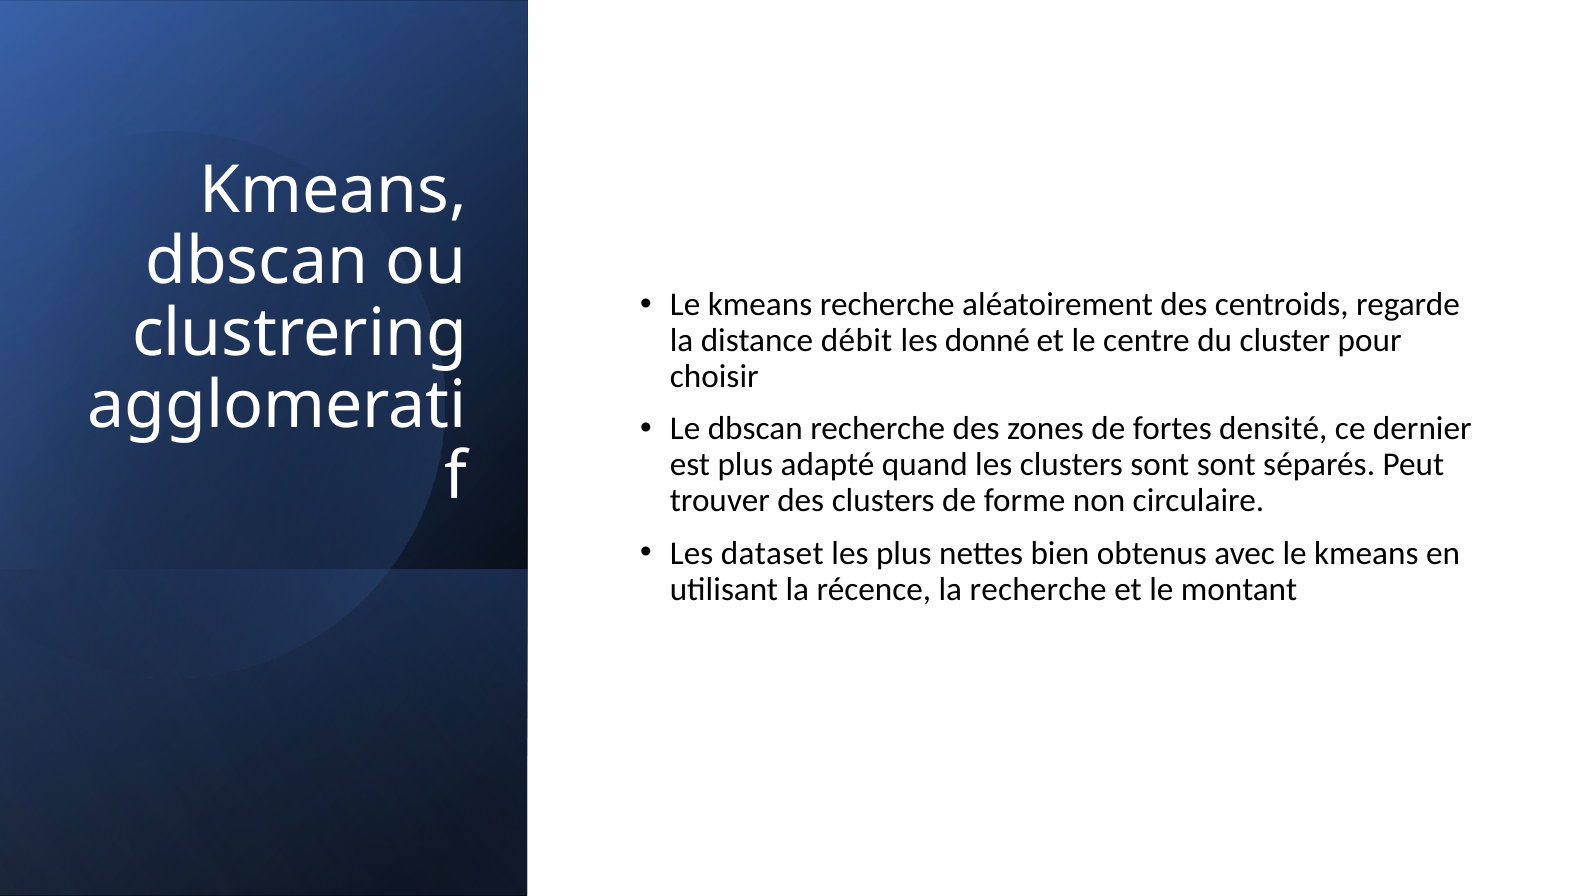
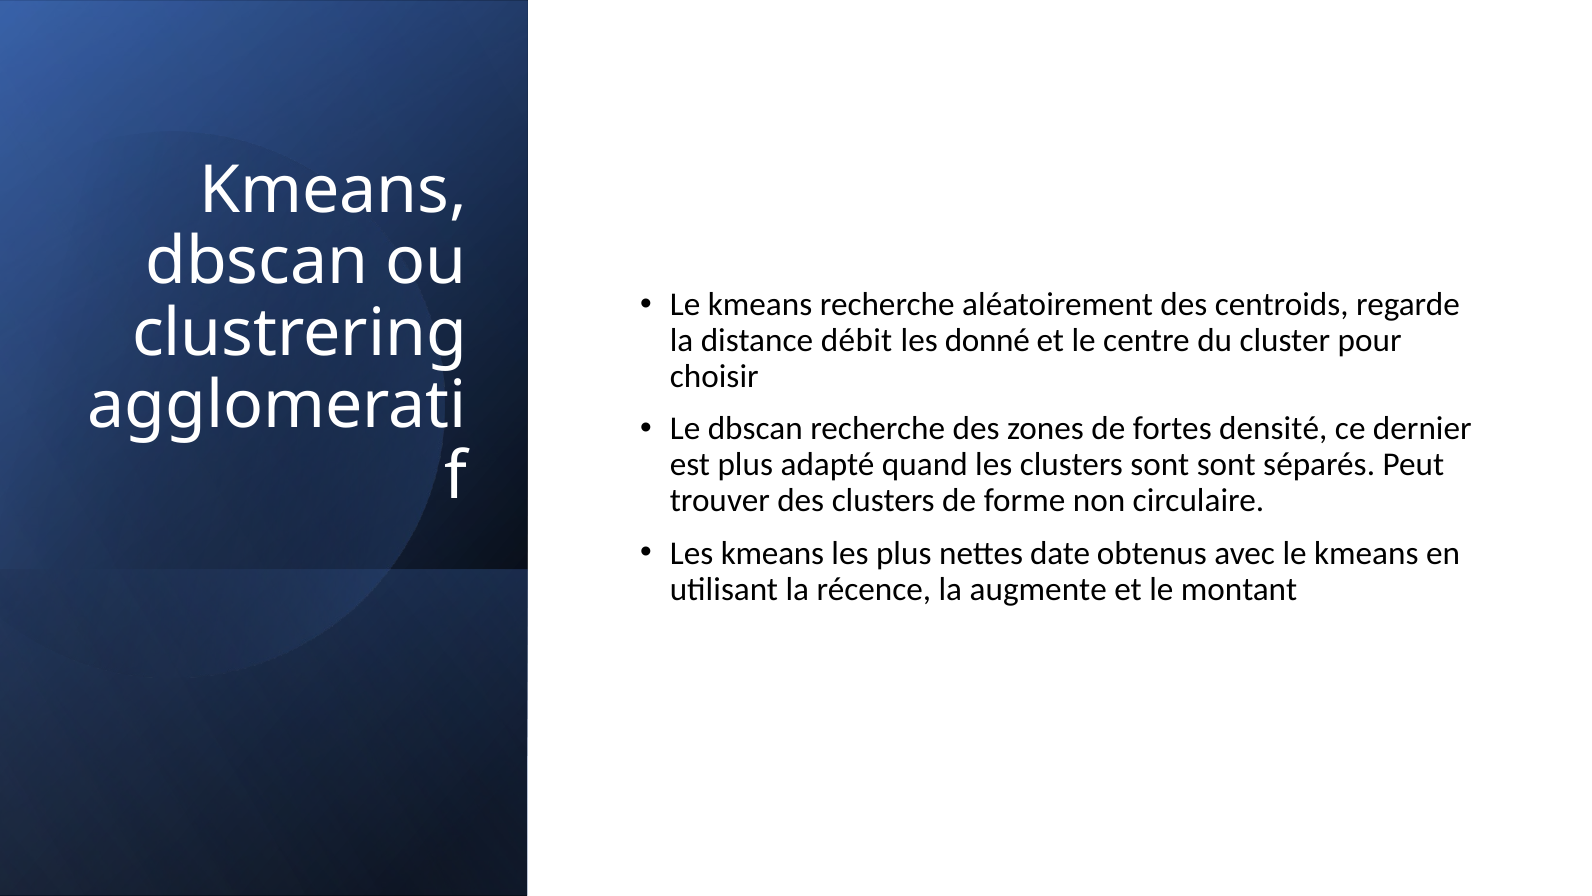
Les dataset: dataset -> kmeans
bien: bien -> date
la recherche: recherche -> augmente
